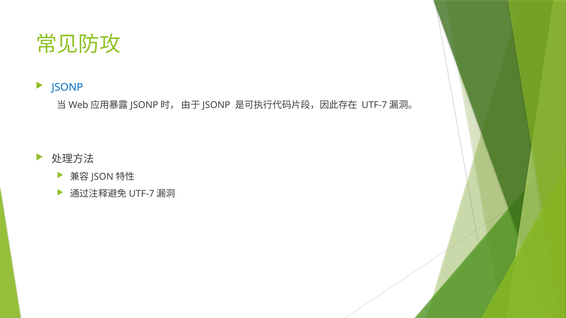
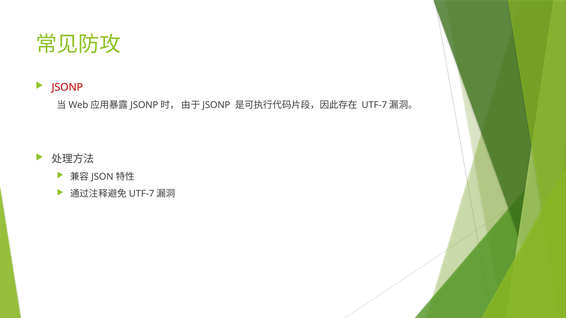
JSONP colour: blue -> red
